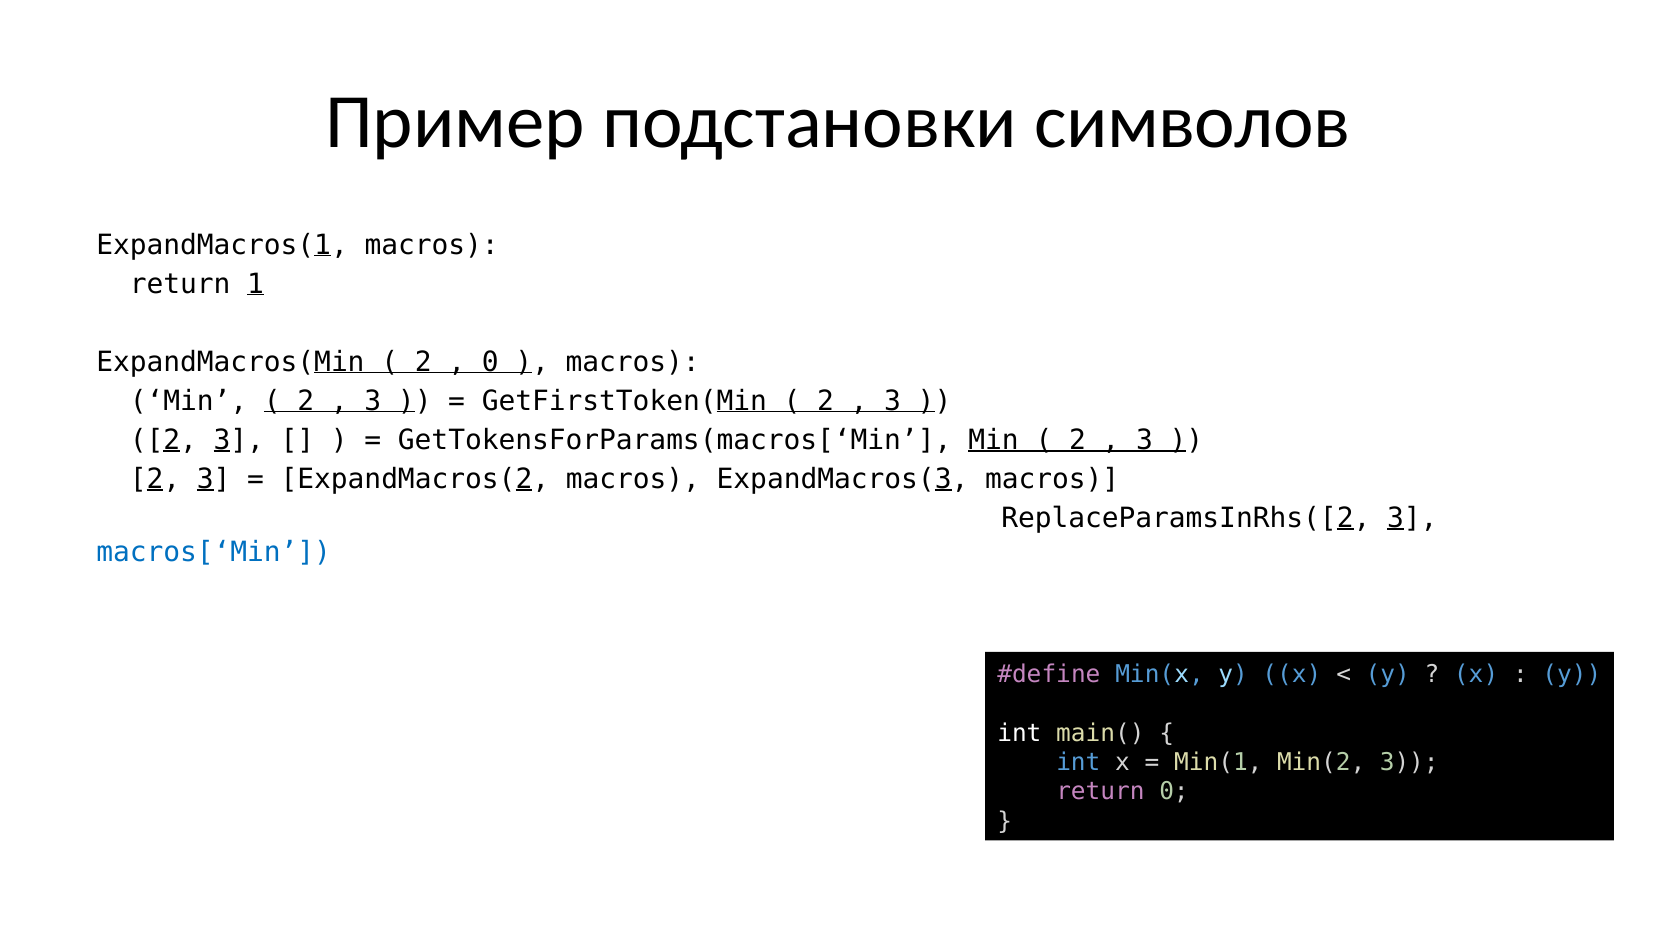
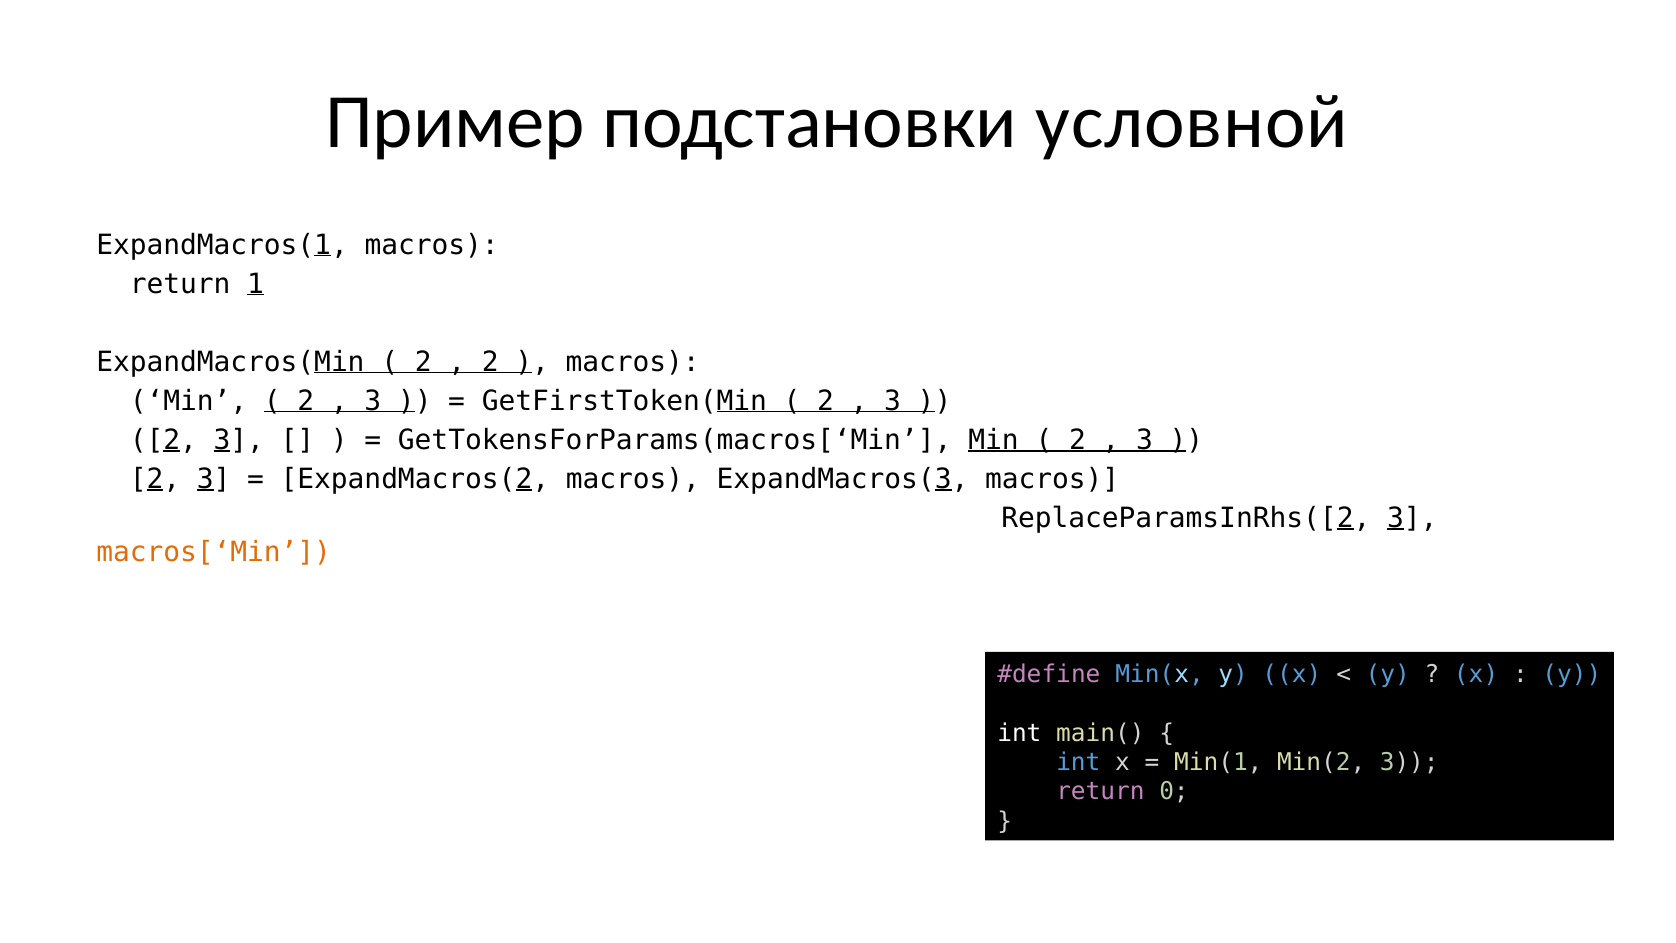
символов: символов -> условной
0 at (490, 362): 0 -> 2
macros[‘Min colour: blue -> orange
